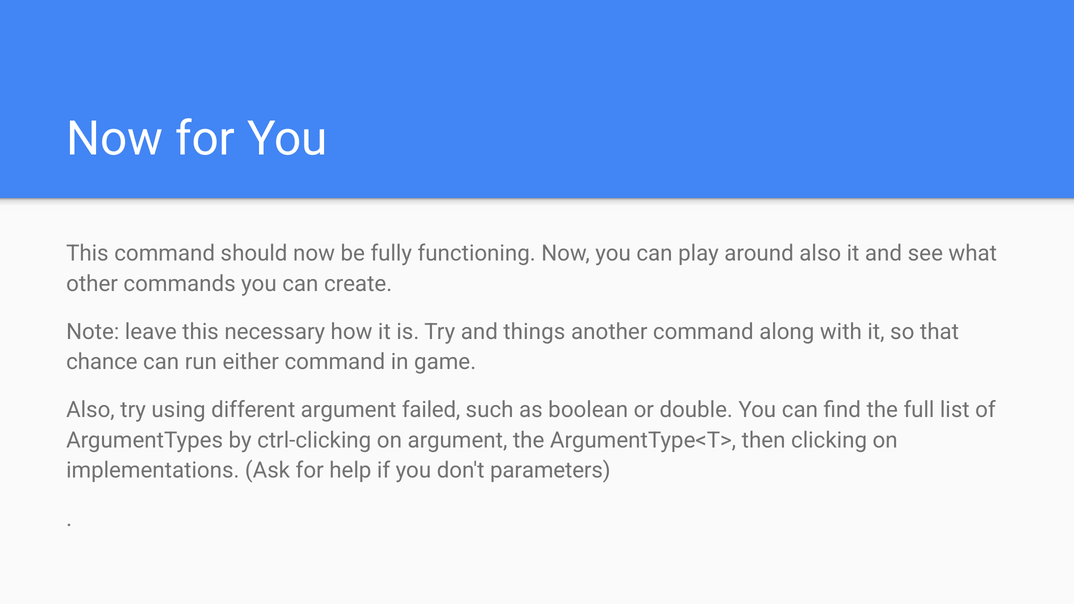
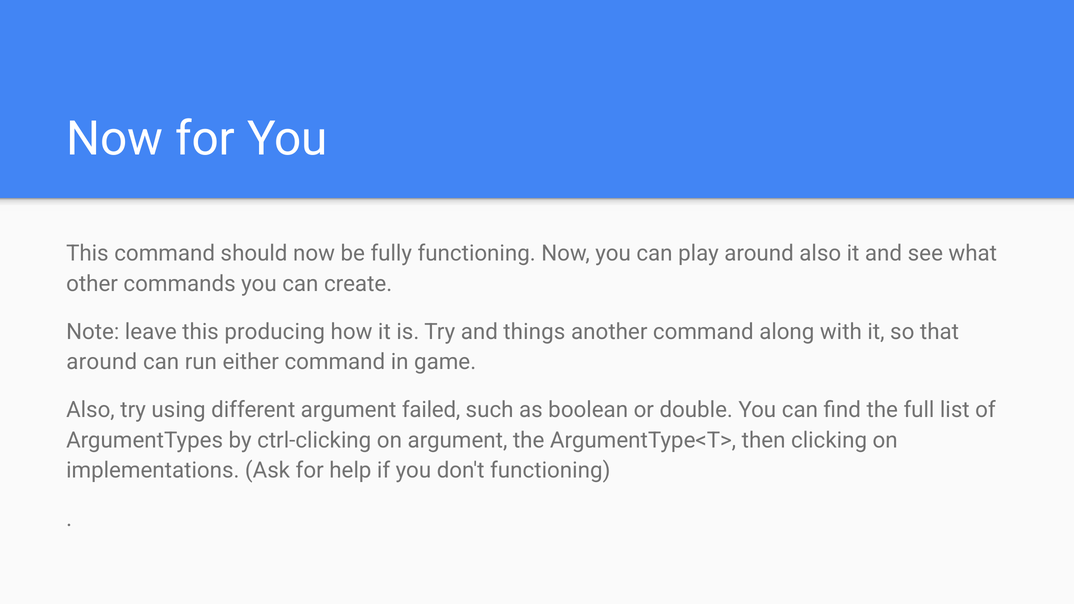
necessary: necessary -> producing
chance at (102, 362): chance -> around
don't parameters: parameters -> functioning
